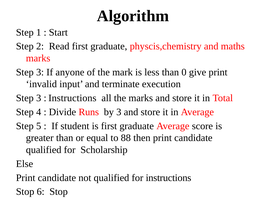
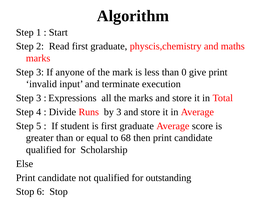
Instructions at (72, 98): Instructions -> Expressions
88: 88 -> 68
for instructions: instructions -> outstanding
